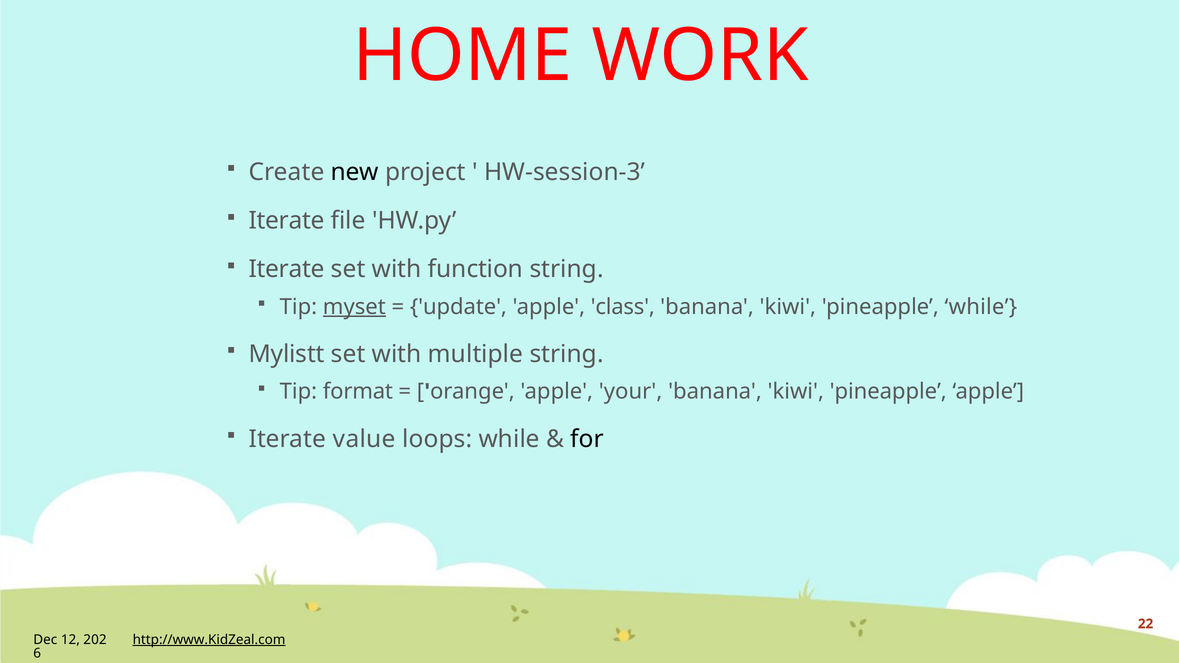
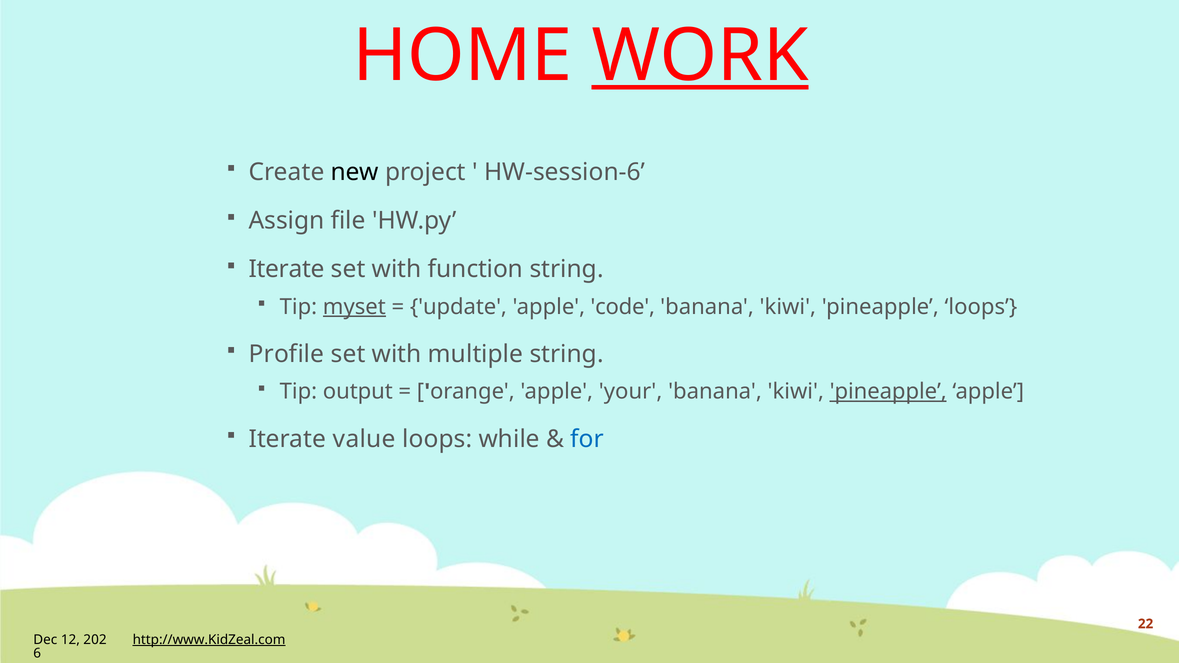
WORK underline: none -> present
HW-session-3: HW-session-3 -> HW-session-6
Iterate at (287, 221): Iterate -> Assign
class: class -> code
pineapple while: while -> loops
Mylistt: Mylistt -> Profile
format: format -> output
pineapple at (888, 392) underline: none -> present
for colour: black -> blue
